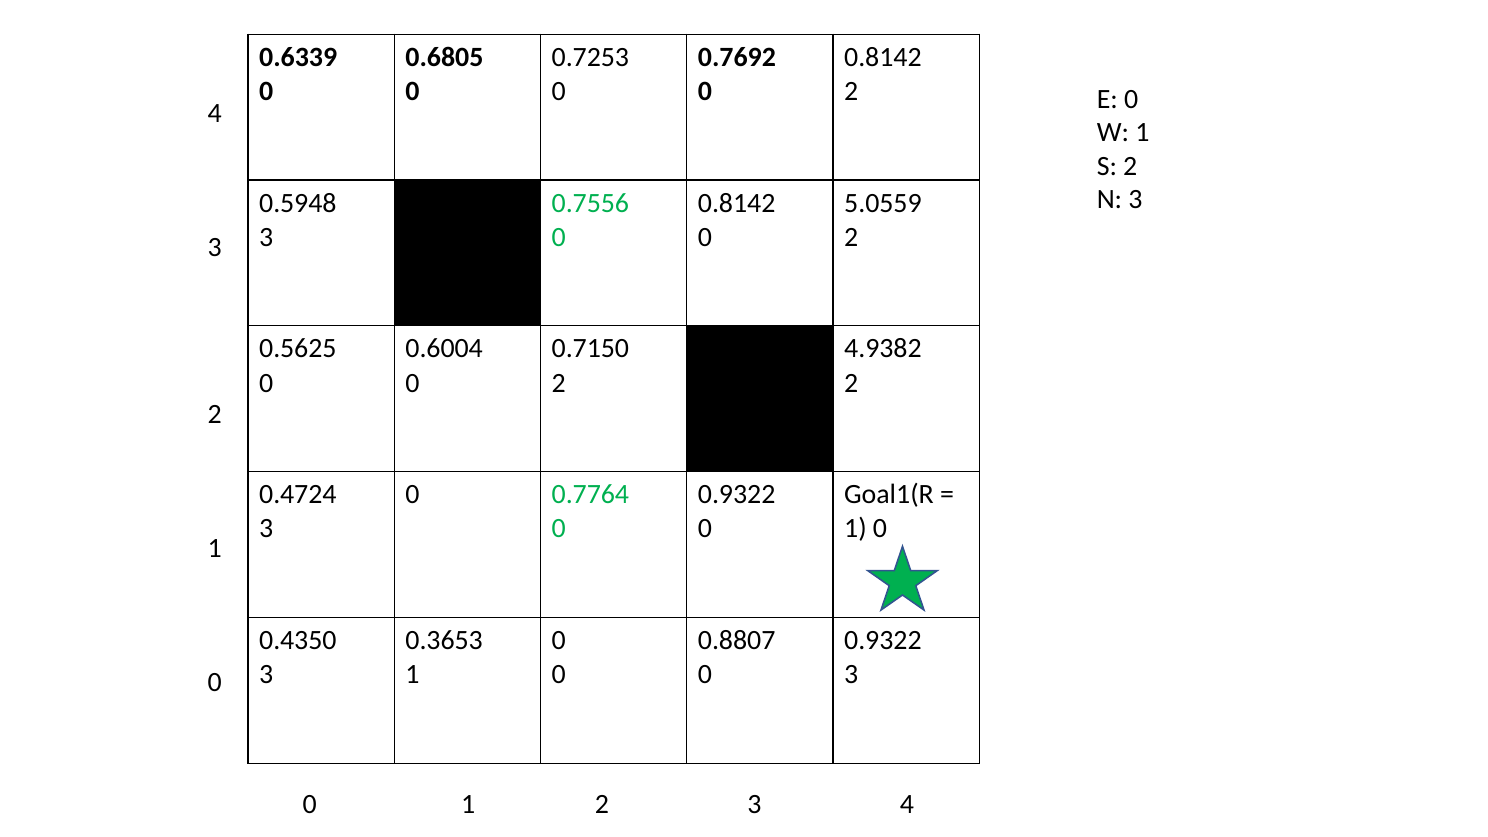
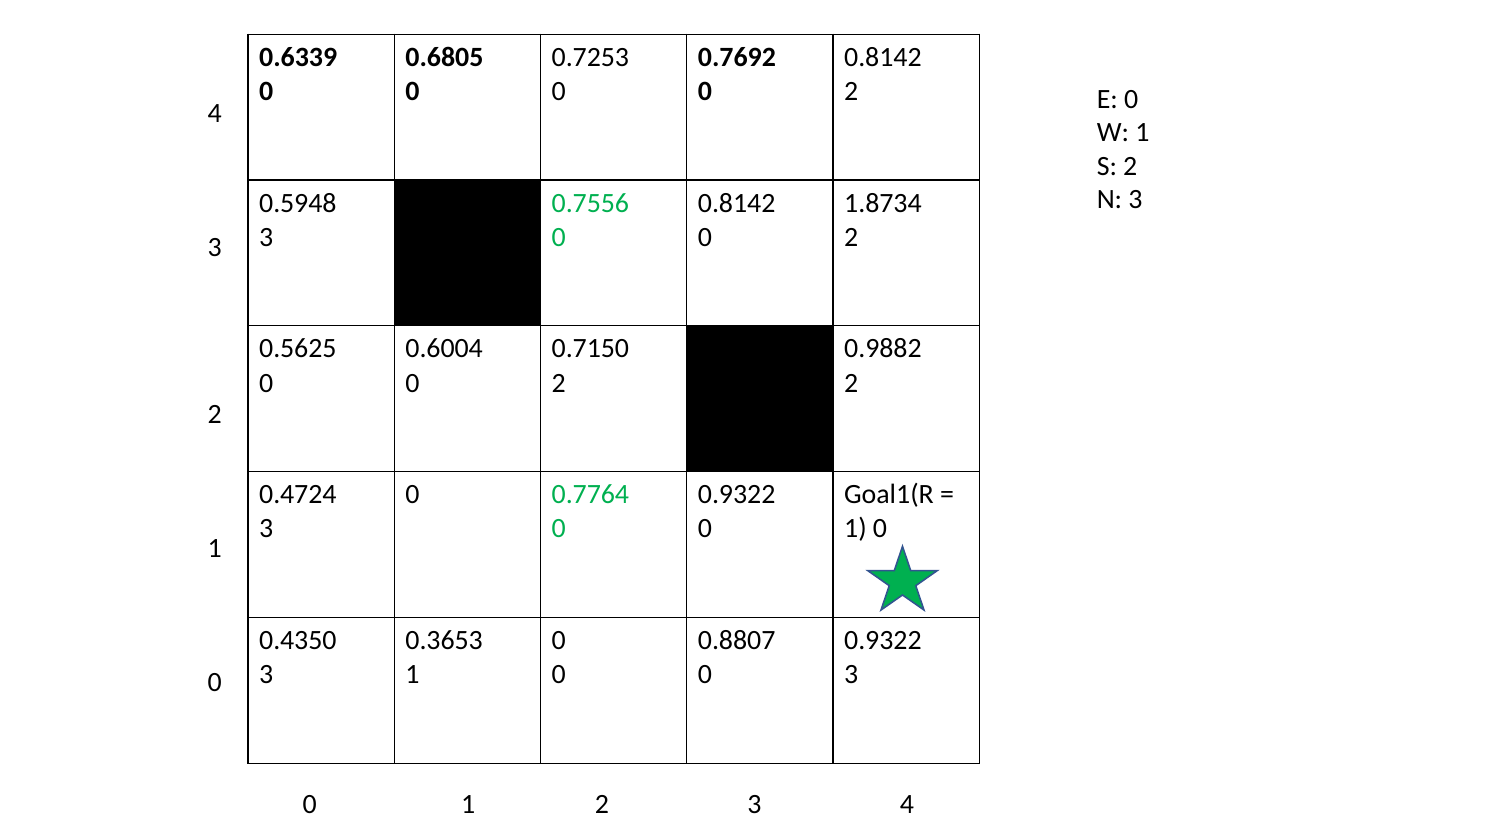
5.0559: 5.0559 -> 1.8734
4.9382: 4.9382 -> 0.9882
